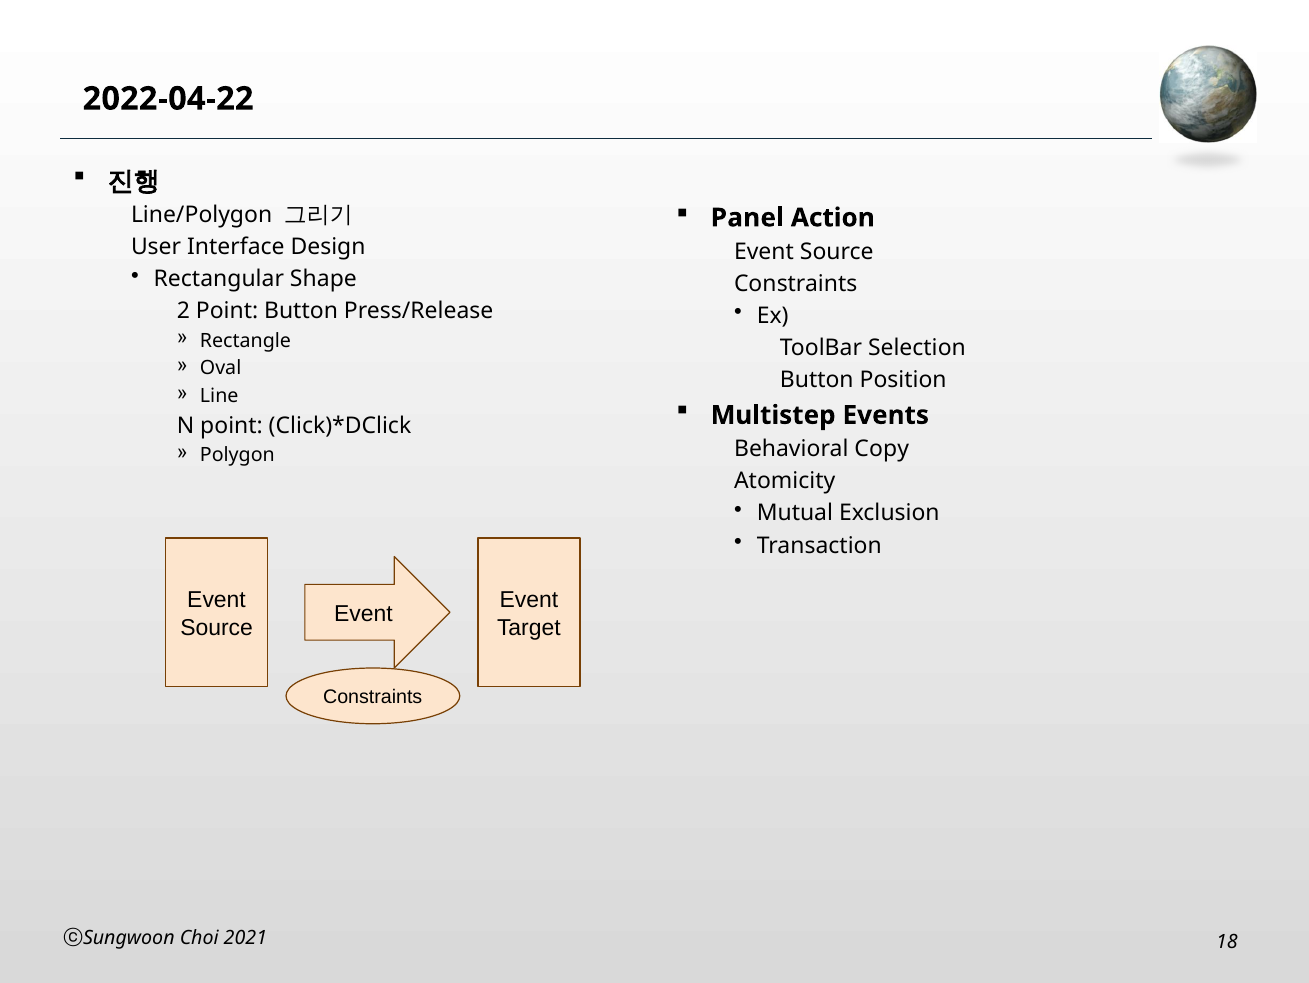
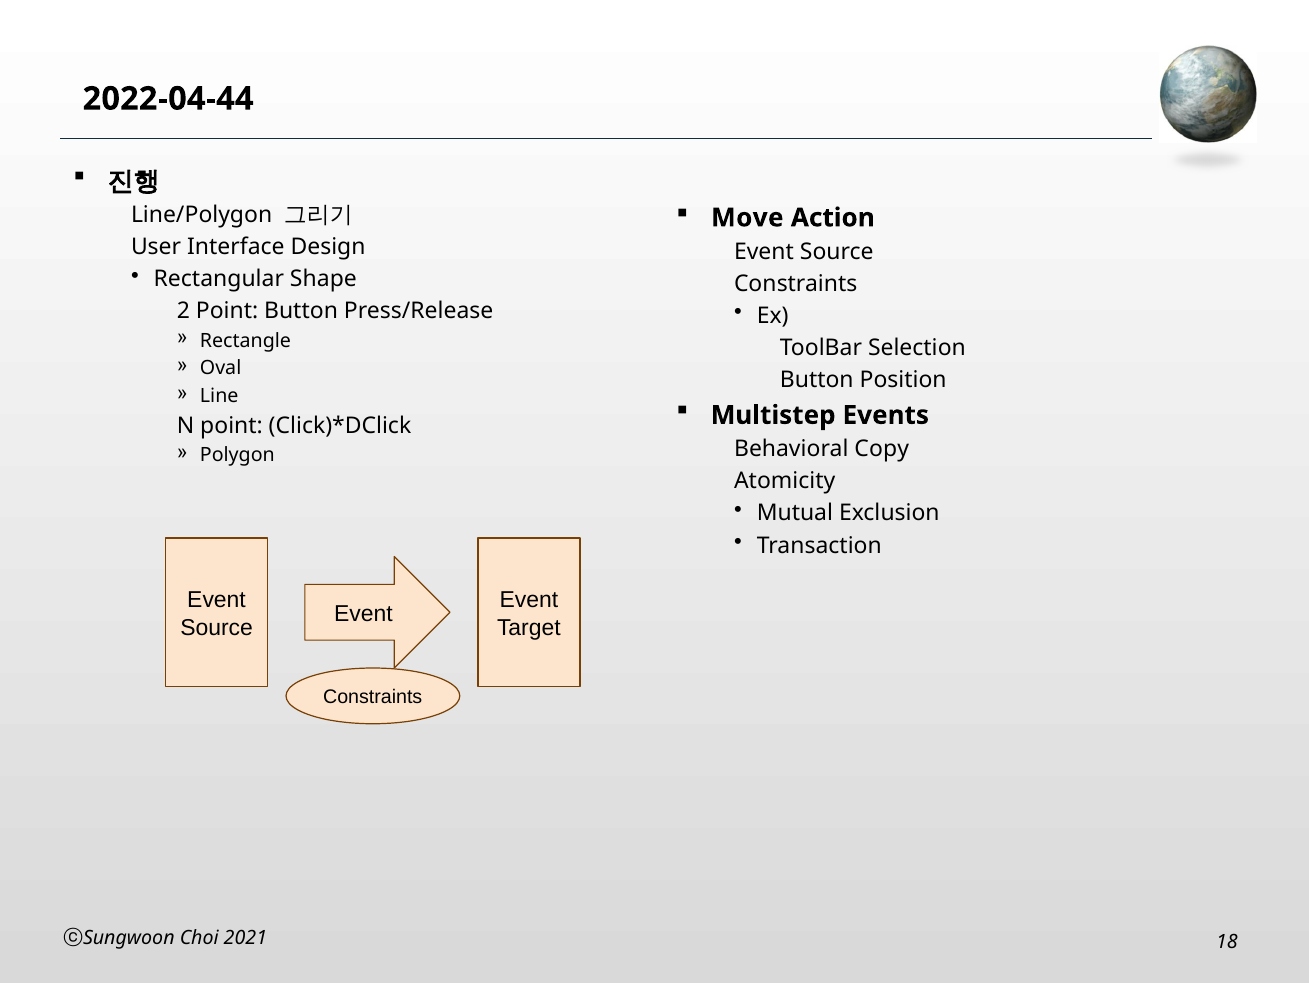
2022-04-22: 2022-04-22 -> 2022-04-44
Panel: Panel -> Move
